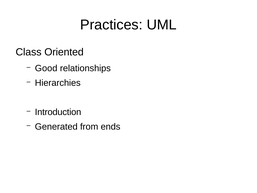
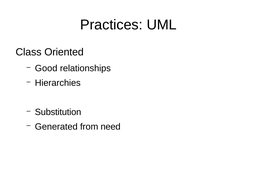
Introduction: Introduction -> Substitution
ends: ends -> need
